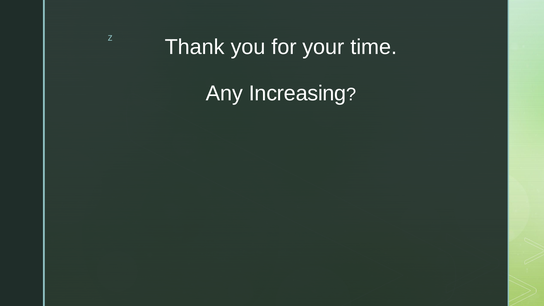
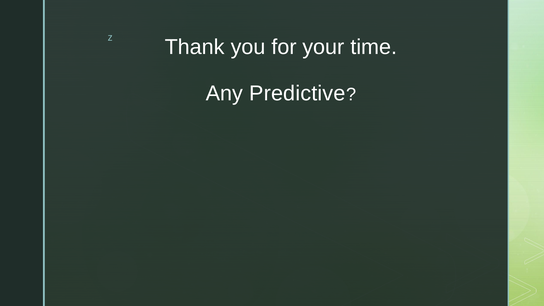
Increasing: Increasing -> Predictive
